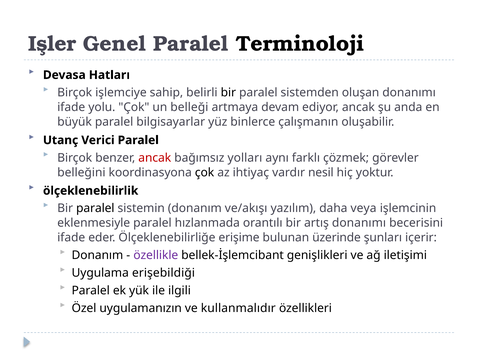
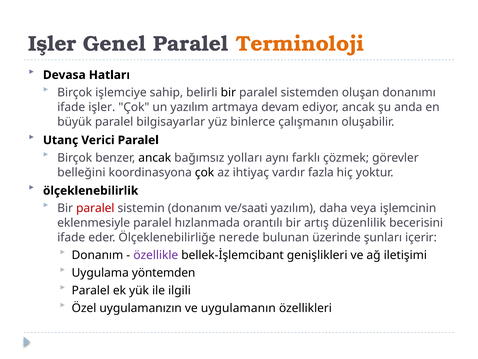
Terminoloji colour: black -> orange
ifade yolu: yolu -> işler
un belleği: belleği -> yazılım
ancak at (155, 158) colour: red -> black
nesil: nesil -> fazla
paralel at (95, 208) colour: black -> red
ve/akışı: ve/akışı -> ve/saati
artış donanımı: donanımı -> düzenlilik
erişime: erişime -> nerede
erişebildiği: erişebildiği -> yöntemden
kullanmalıdır: kullanmalıdır -> uygulamanın
